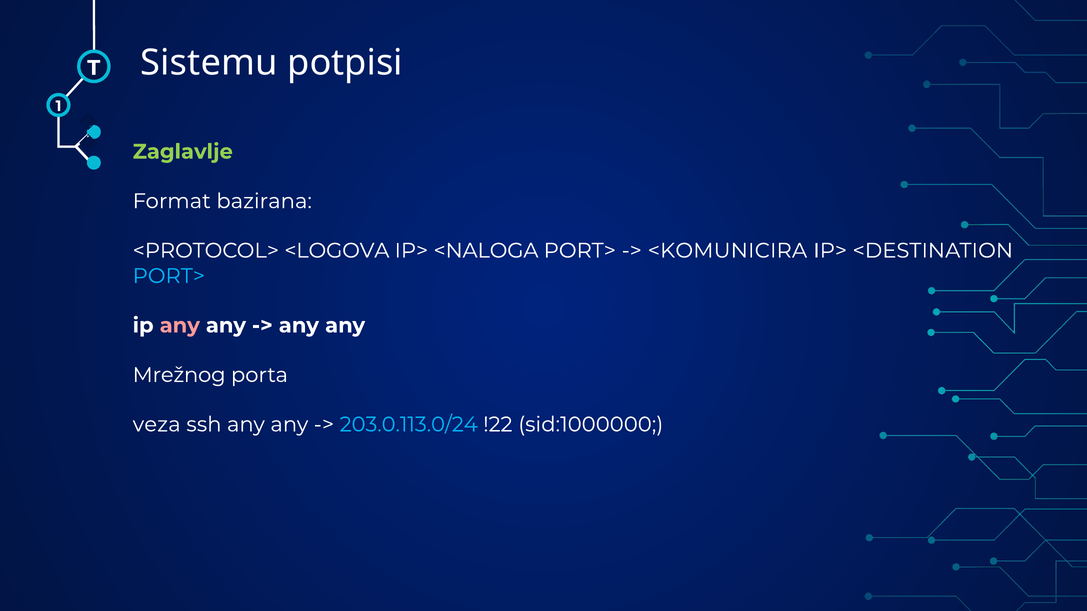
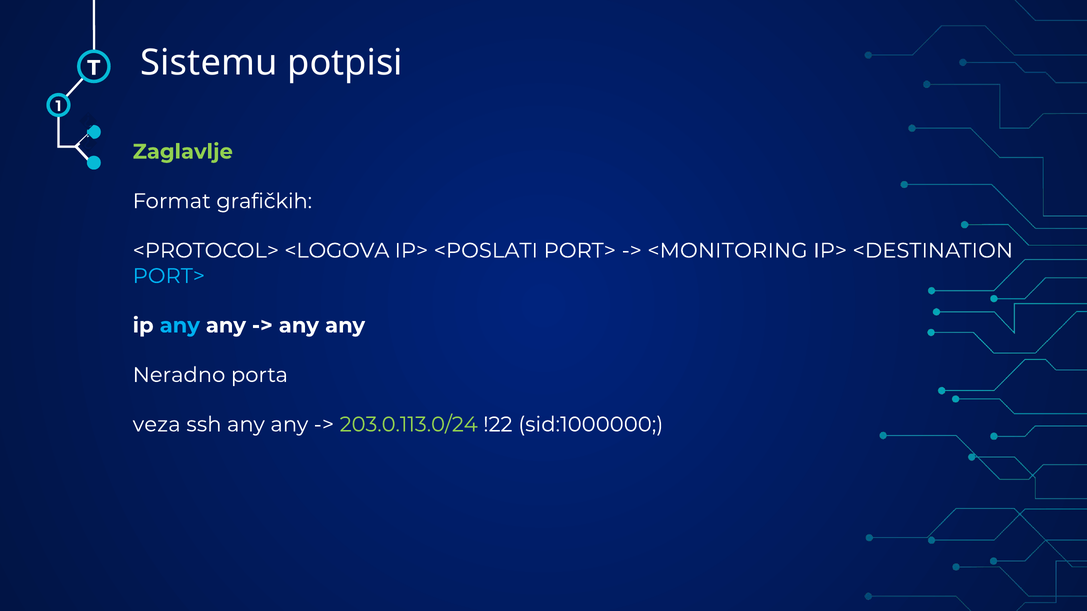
bazirana: bazirana -> grafičkih
<NALOGA: <NALOGA -> <POSLATI
<KOMUNICIRA: <KOMUNICIRA -> <MONITORING
any at (180, 326) colour: pink -> light blue
Mrežnog: Mrežnog -> Neradno
203.0.113.0/24 colour: light blue -> light green
